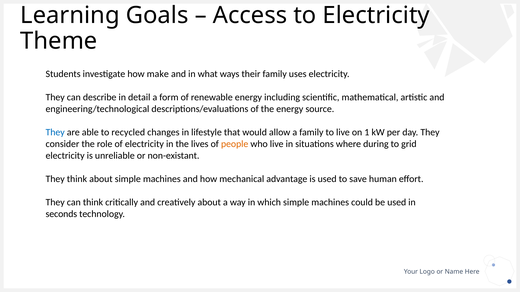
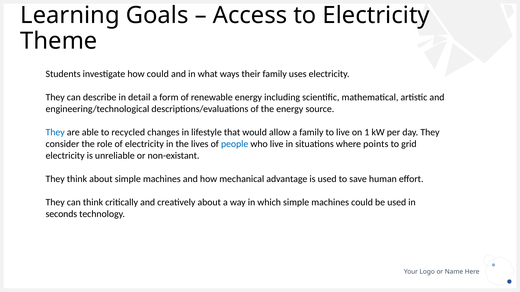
how make: make -> could
people colour: orange -> blue
during: during -> points
